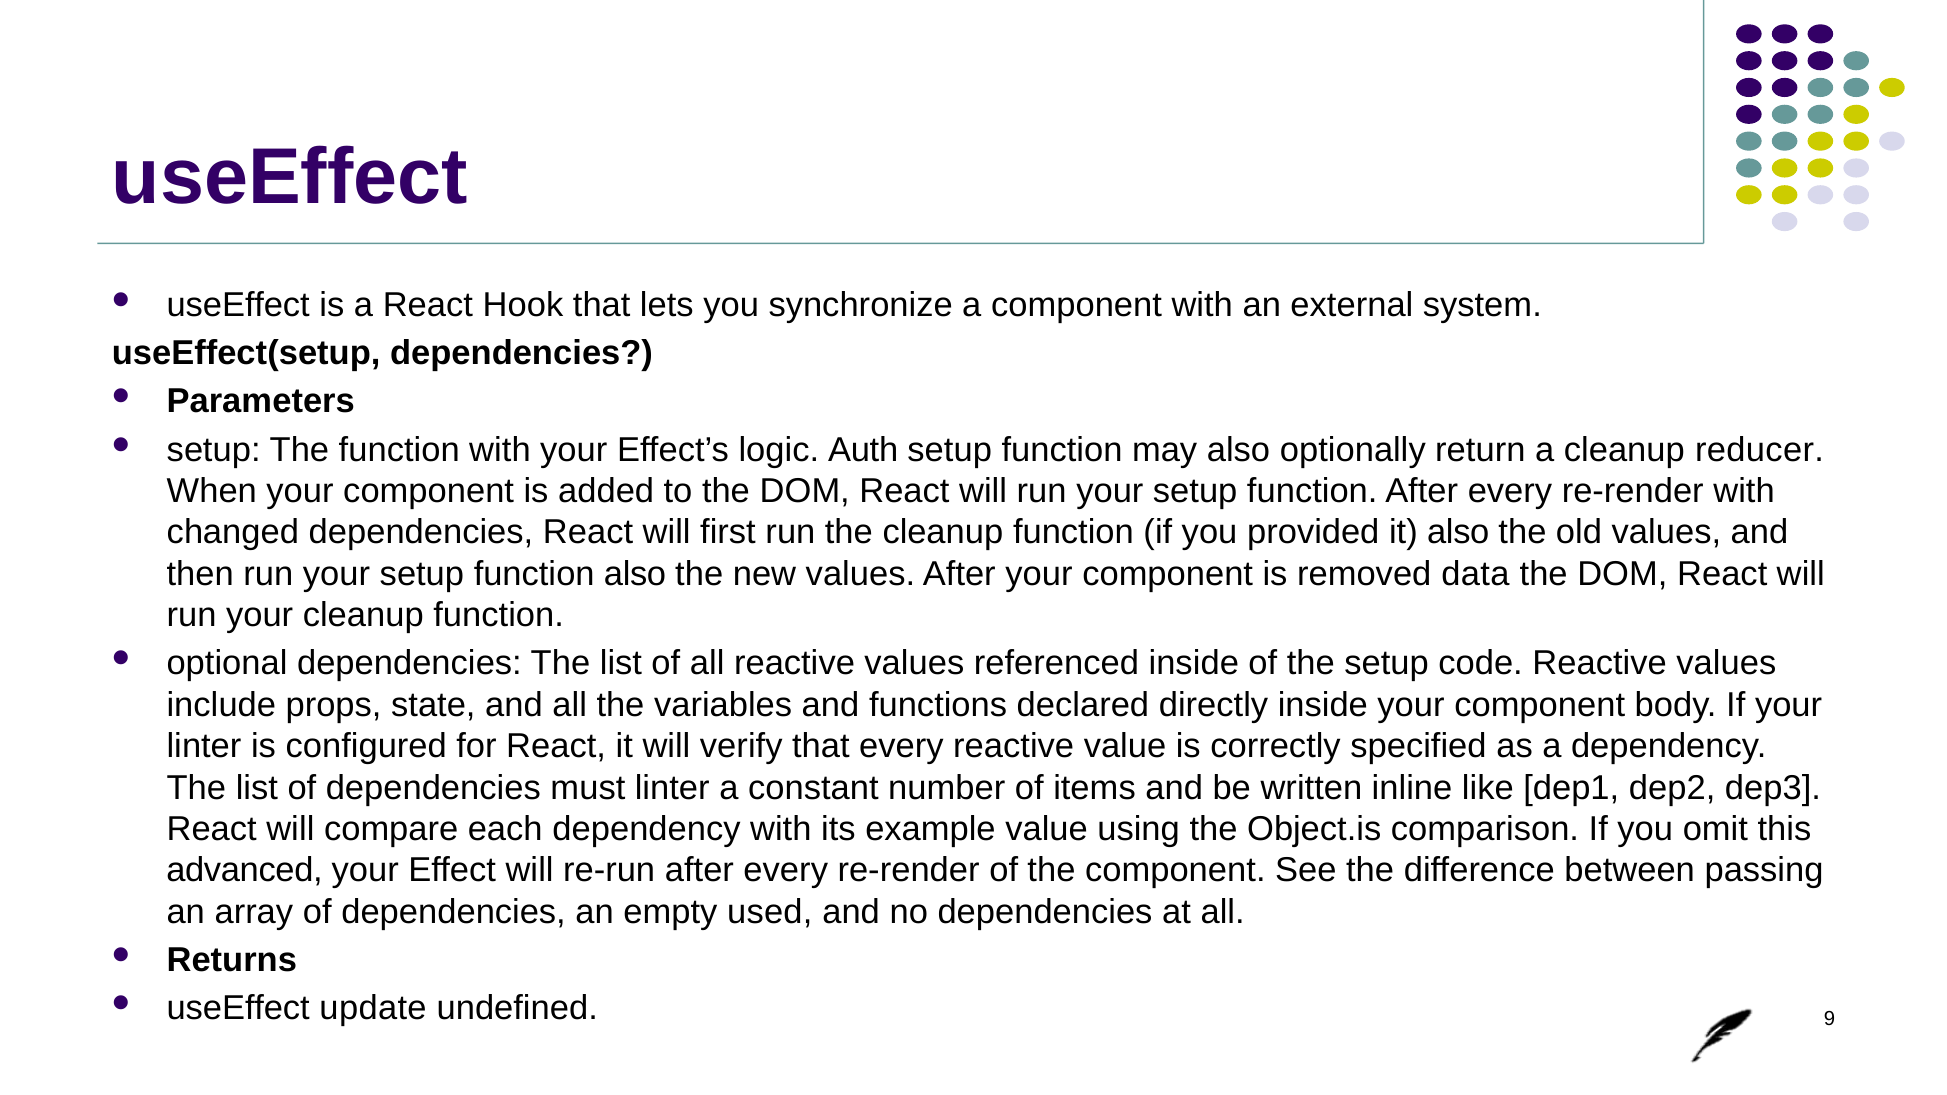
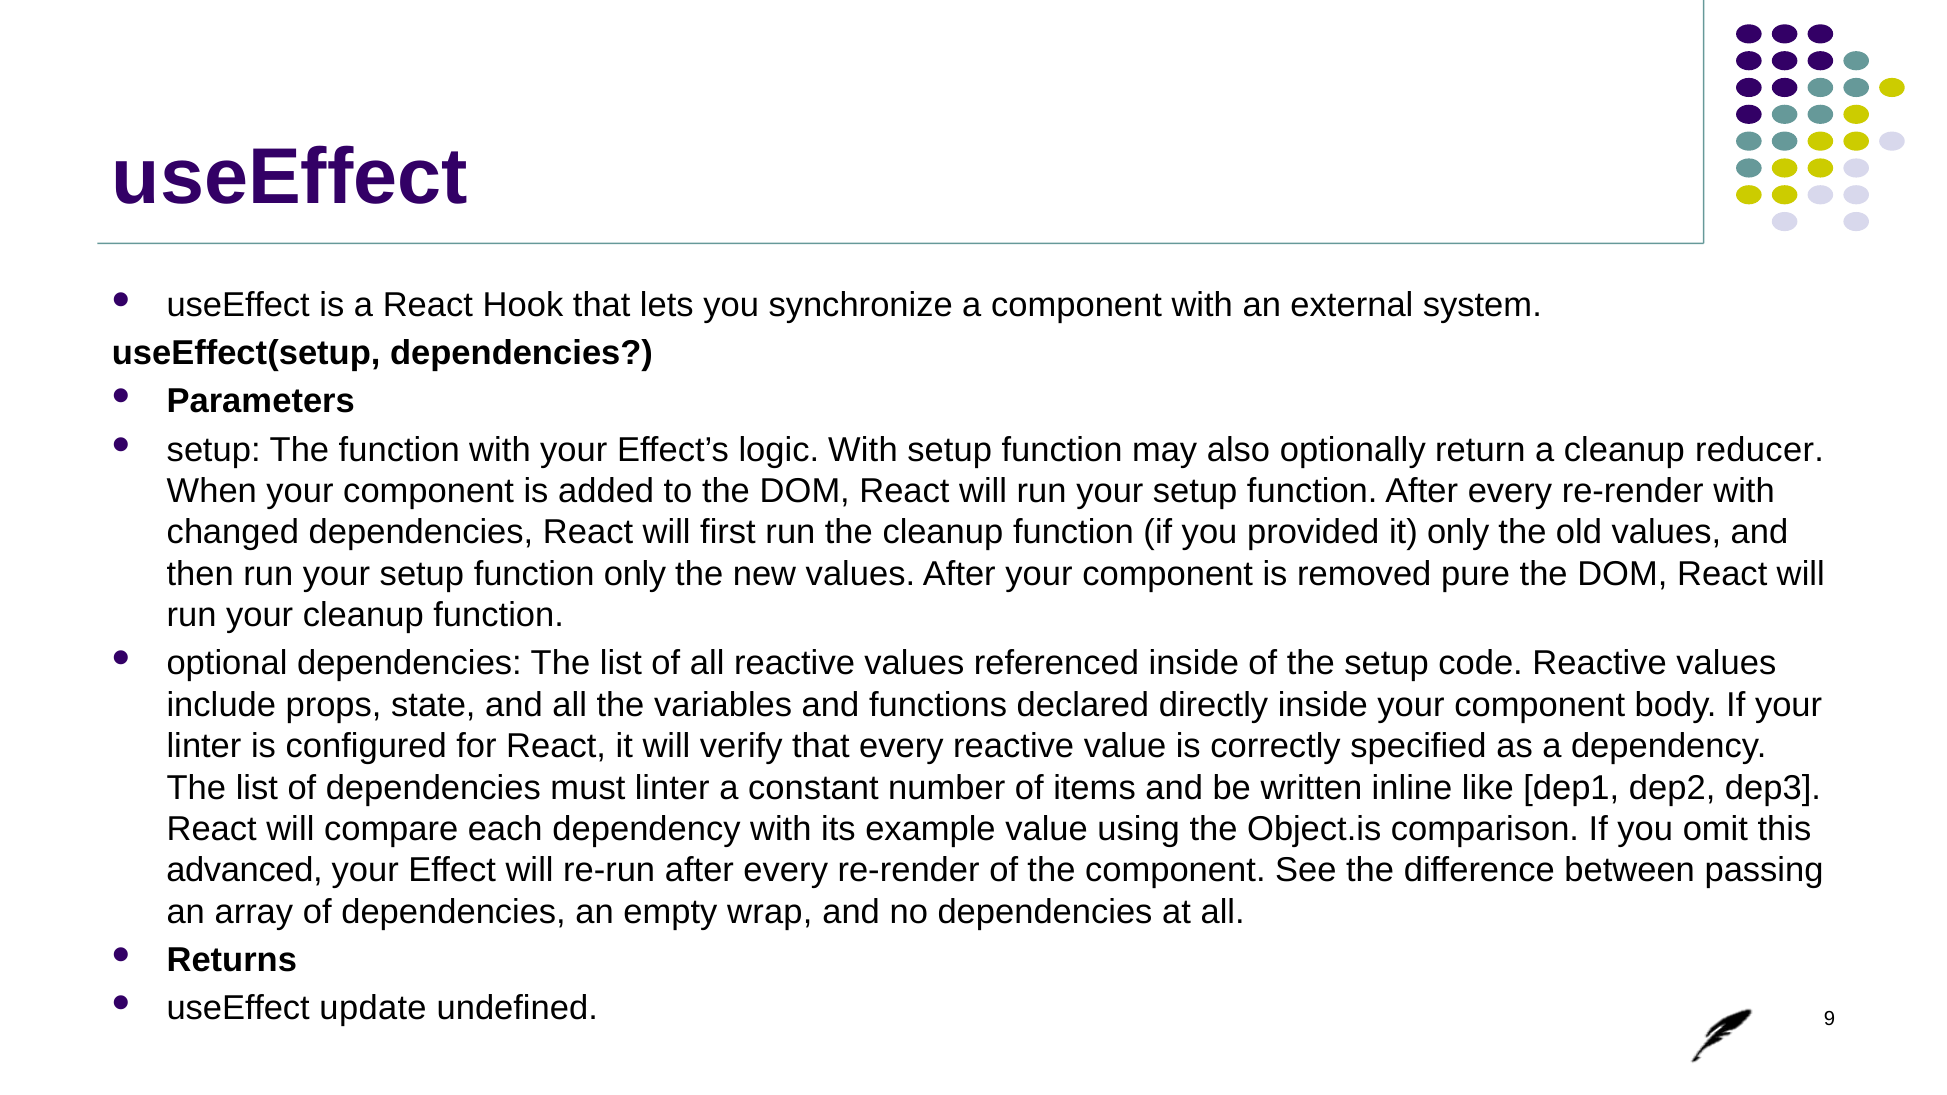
logic Auth: Auth -> With
it also: also -> only
function also: also -> only
data: data -> pure
used: used -> wrap
